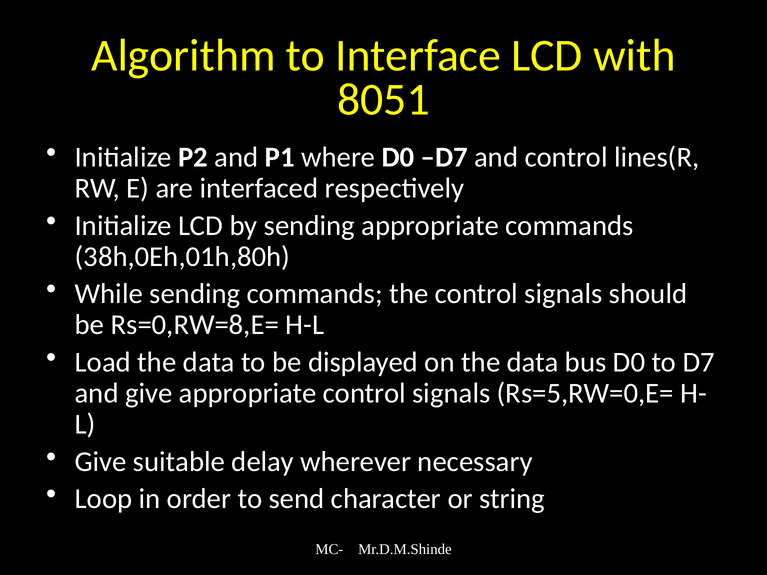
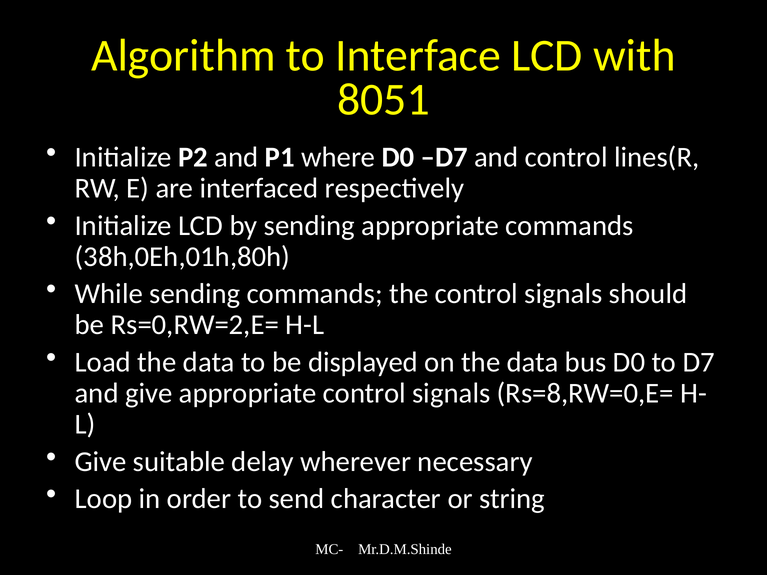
Rs=0,RW=8,E=: Rs=0,RW=8,E= -> Rs=0,RW=2,E=
Rs=5,RW=0,E=: Rs=5,RW=0,E= -> Rs=8,RW=0,E=
